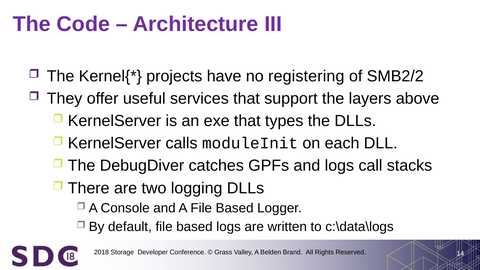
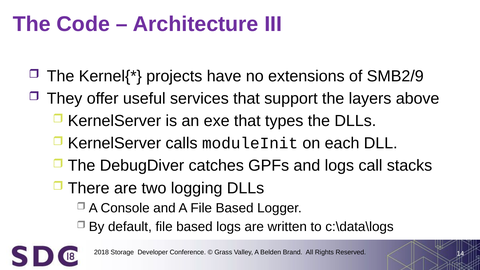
registering: registering -> extensions
SMB2/2: SMB2/2 -> SMB2/9
